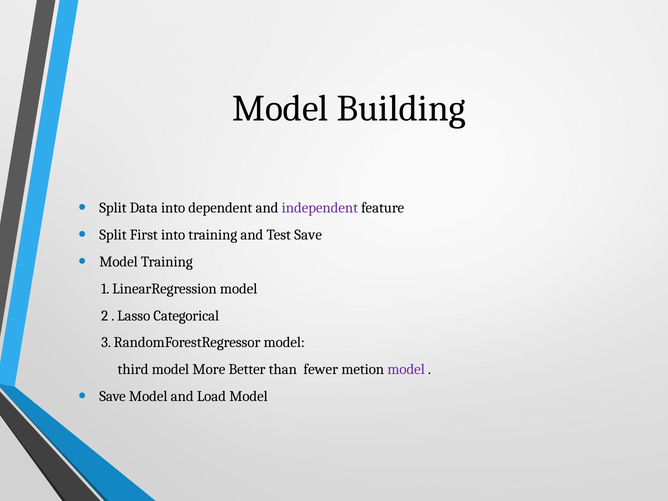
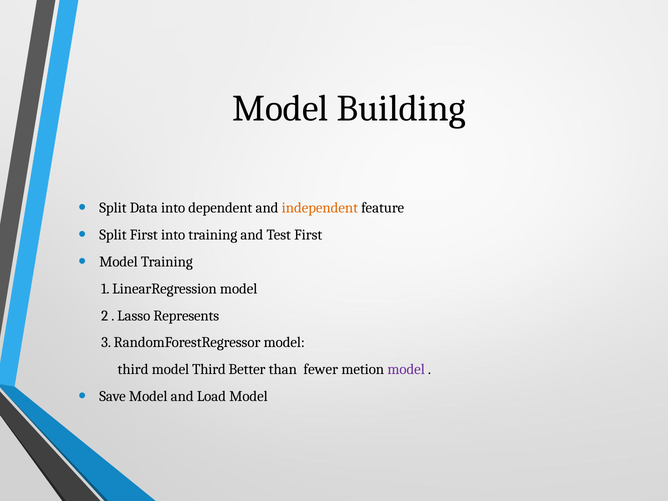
independent colour: purple -> orange
Test Save: Save -> First
Categorical: Categorical -> Represents
More at (209, 370): More -> Third
